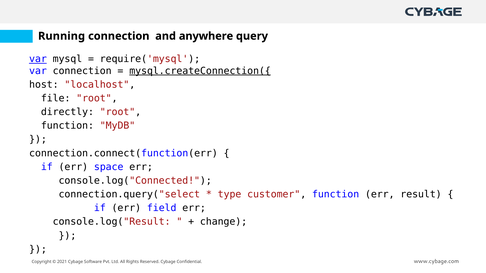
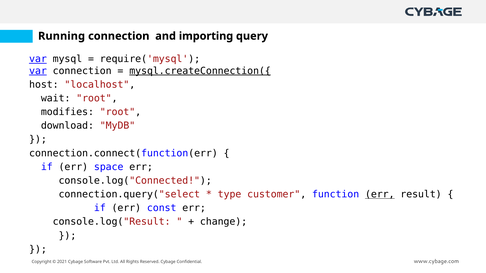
anywhere: anywhere -> importing
var at (38, 71) underline: none -> present
file: file -> wait
directly: directly -> modifies
function at (67, 126): function -> download
err at (380, 195) underline: none -> present
field: field -> const
